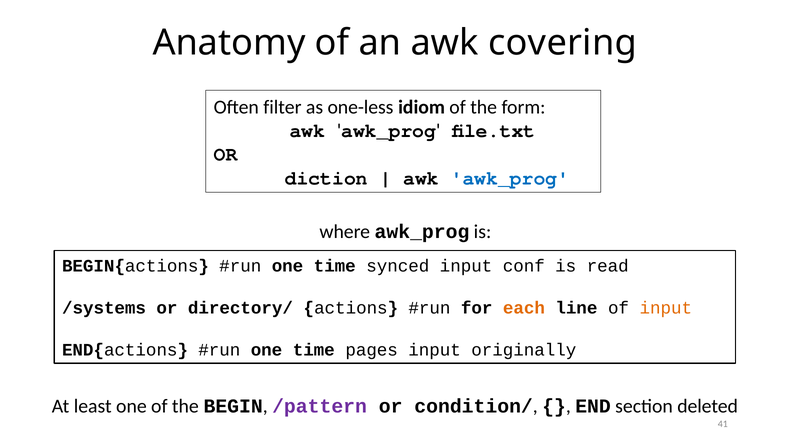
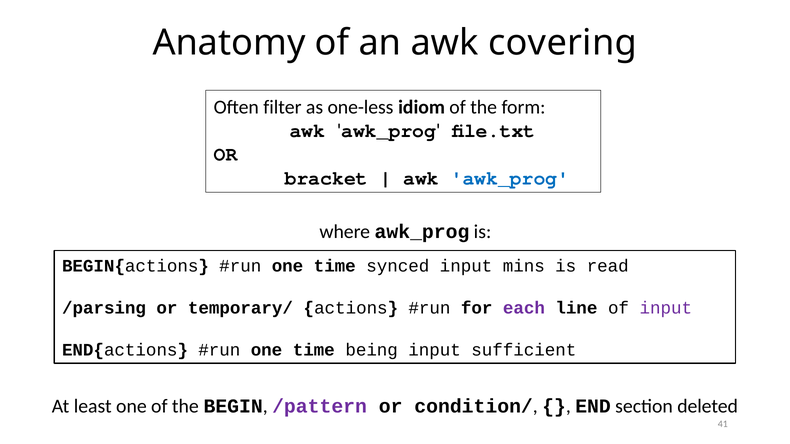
diction: diction -> bracket
conf: conf -> mins
/systems: /systems -> /parsing
directory/: directory/ -> temporary/
each colour: orange -> purple
input at (666, 308) colour: orange -> purple
pages: pages -> being
originally: originally -> sufficient
